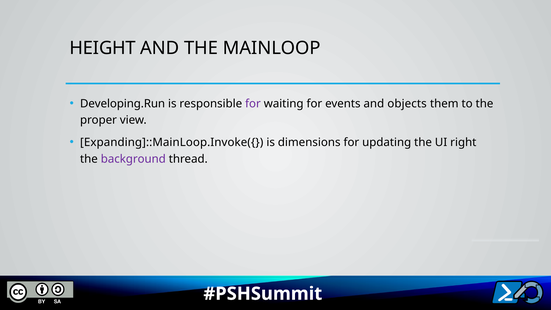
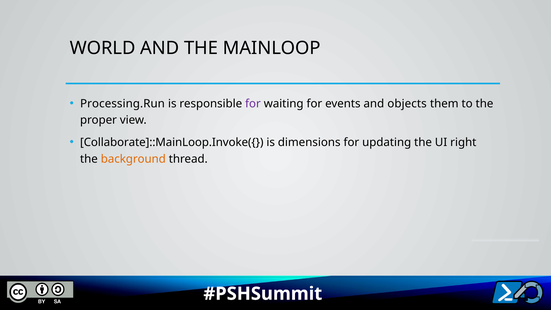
HEIGHT: HEIGHT -> WORLD
Developing.Run: Developing.Run -> Processing.Run
Expanding]::MainLoop.Invoke({: Expanding]::MainLoop.Invoke({ -> Collaborate]::MainLoop.Invoke({
background colour: purple -> orange
